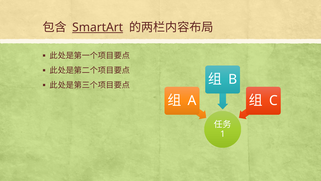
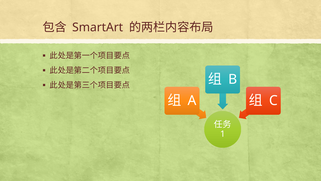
SmartArt underline: present -> none
